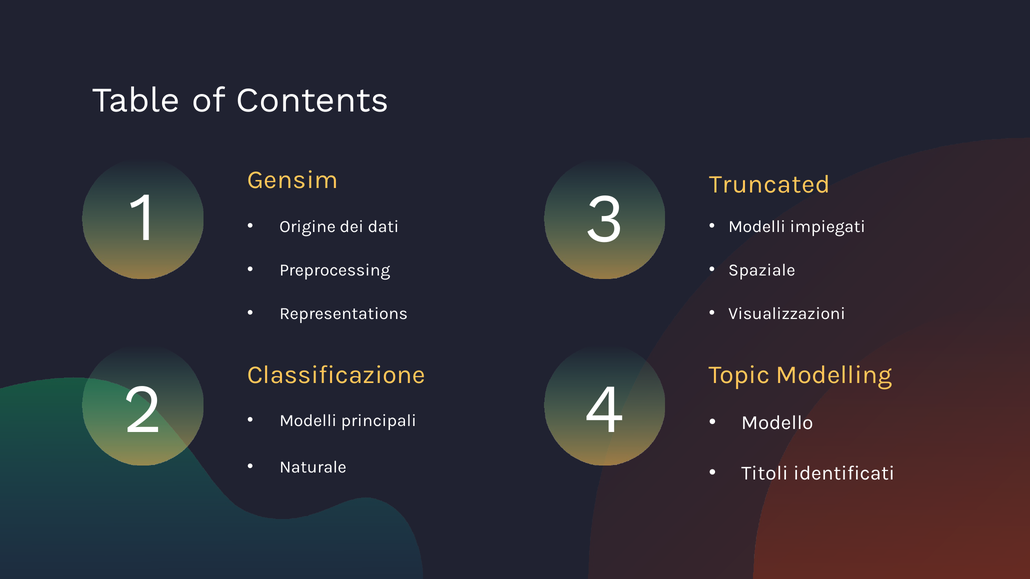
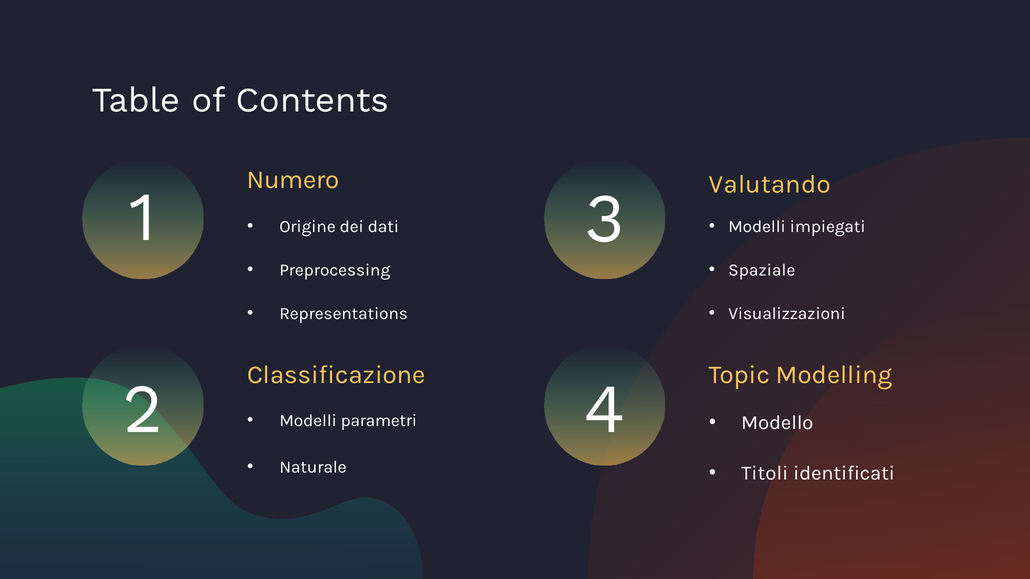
Gensim: Gensim -> Numero
Truncated: Truncated -> Valutando
principali: principali -> parametri
